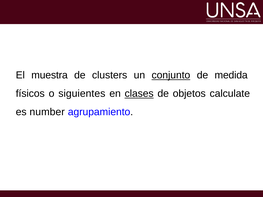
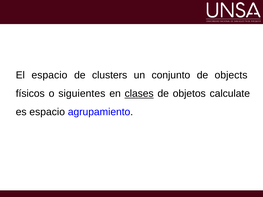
El muestra: muestra -> espacio
conjunto underline: present -> none
medida: medida -> objects
es number: number -> espacio
